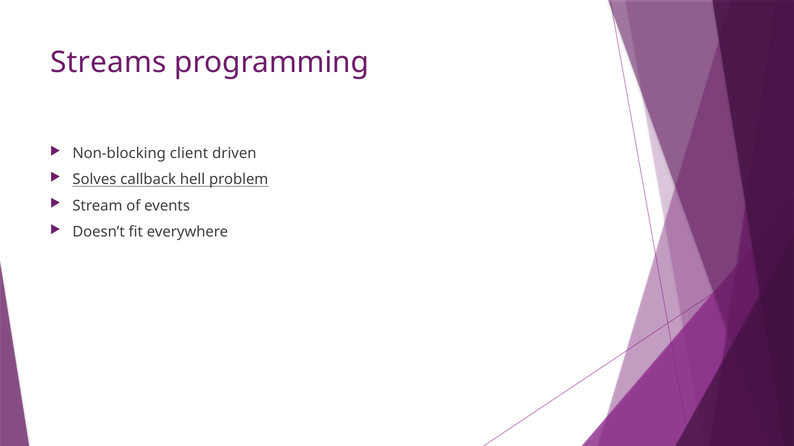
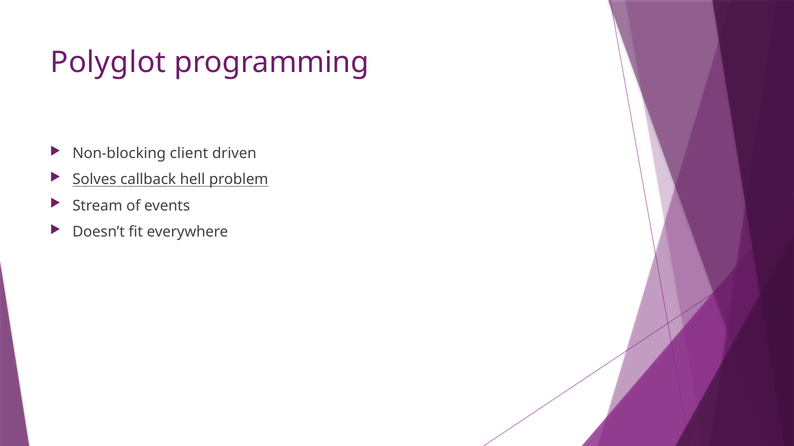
Streams: Streams -> Polyglot
